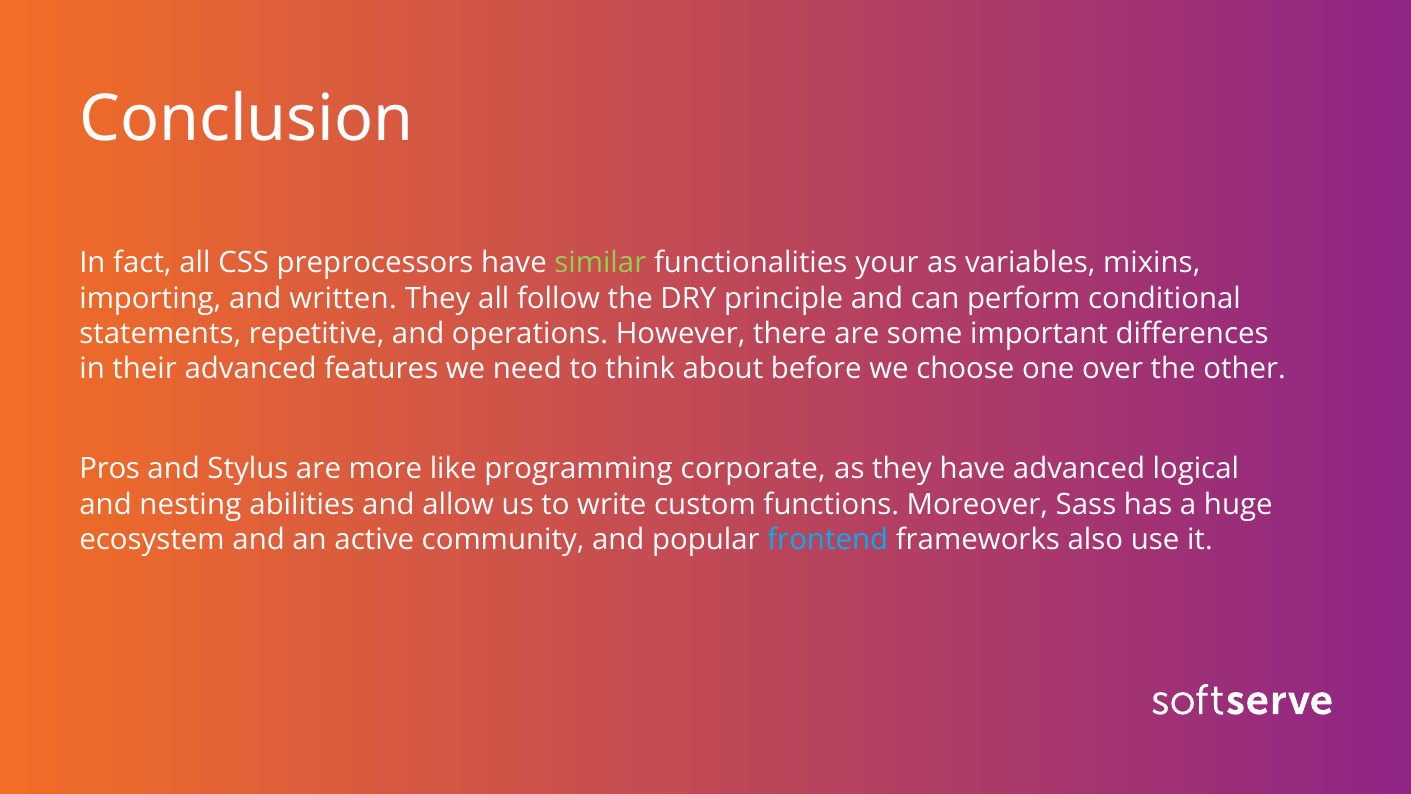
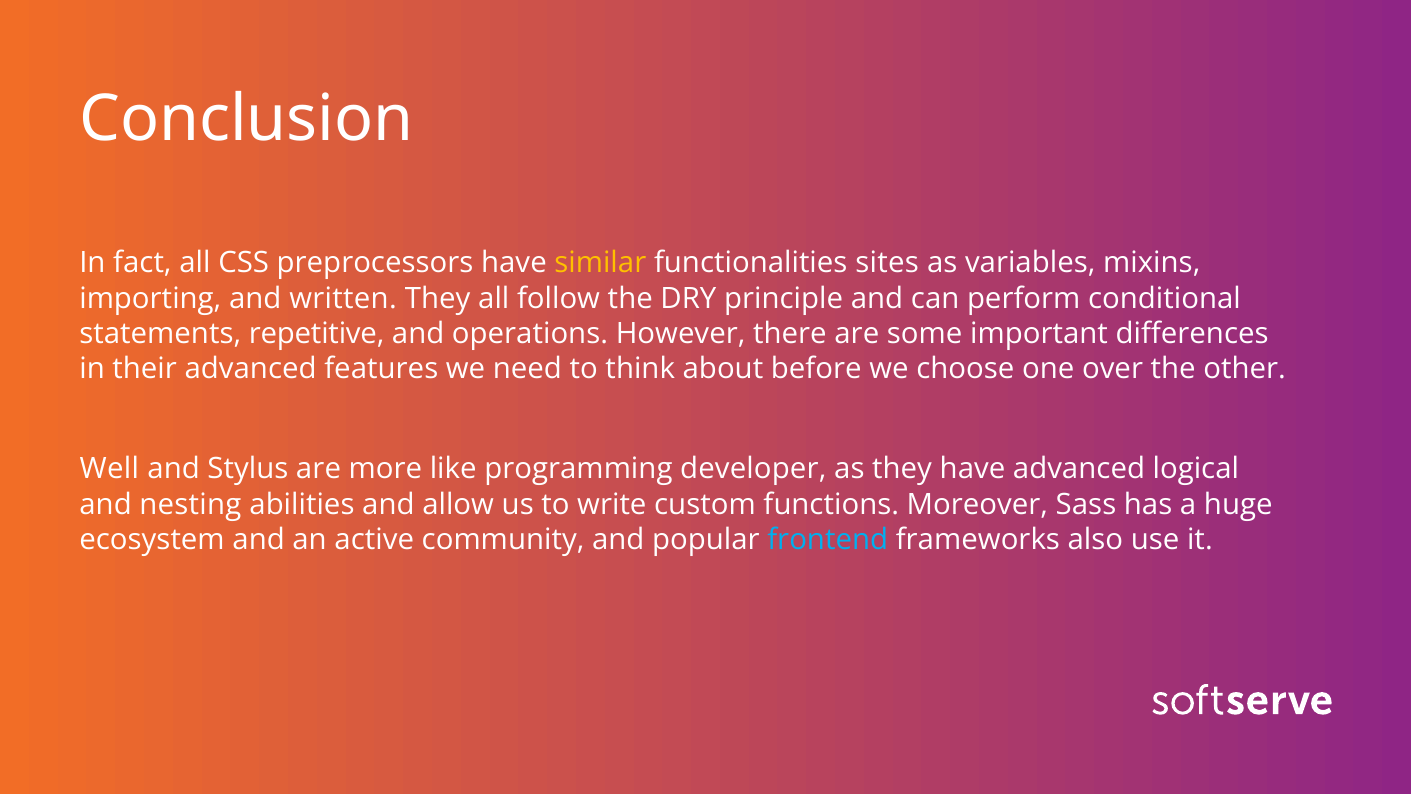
similar colour: light green -> yellow
your: your -> sites
Pros: Pros -> Well
corporate: corporate -> developer
